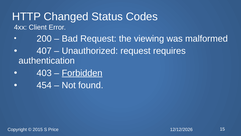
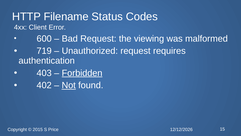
Changed: Changed -> Filename
200: 200 -> 600
407: 407 -> 719
454: 454 -> 402
Not underline: none -> present
